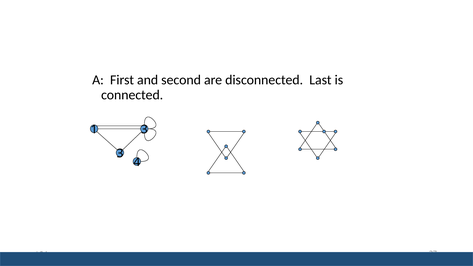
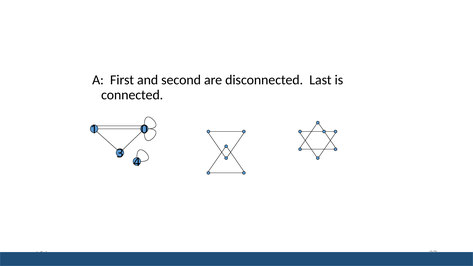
1 3: 3 -> 0
